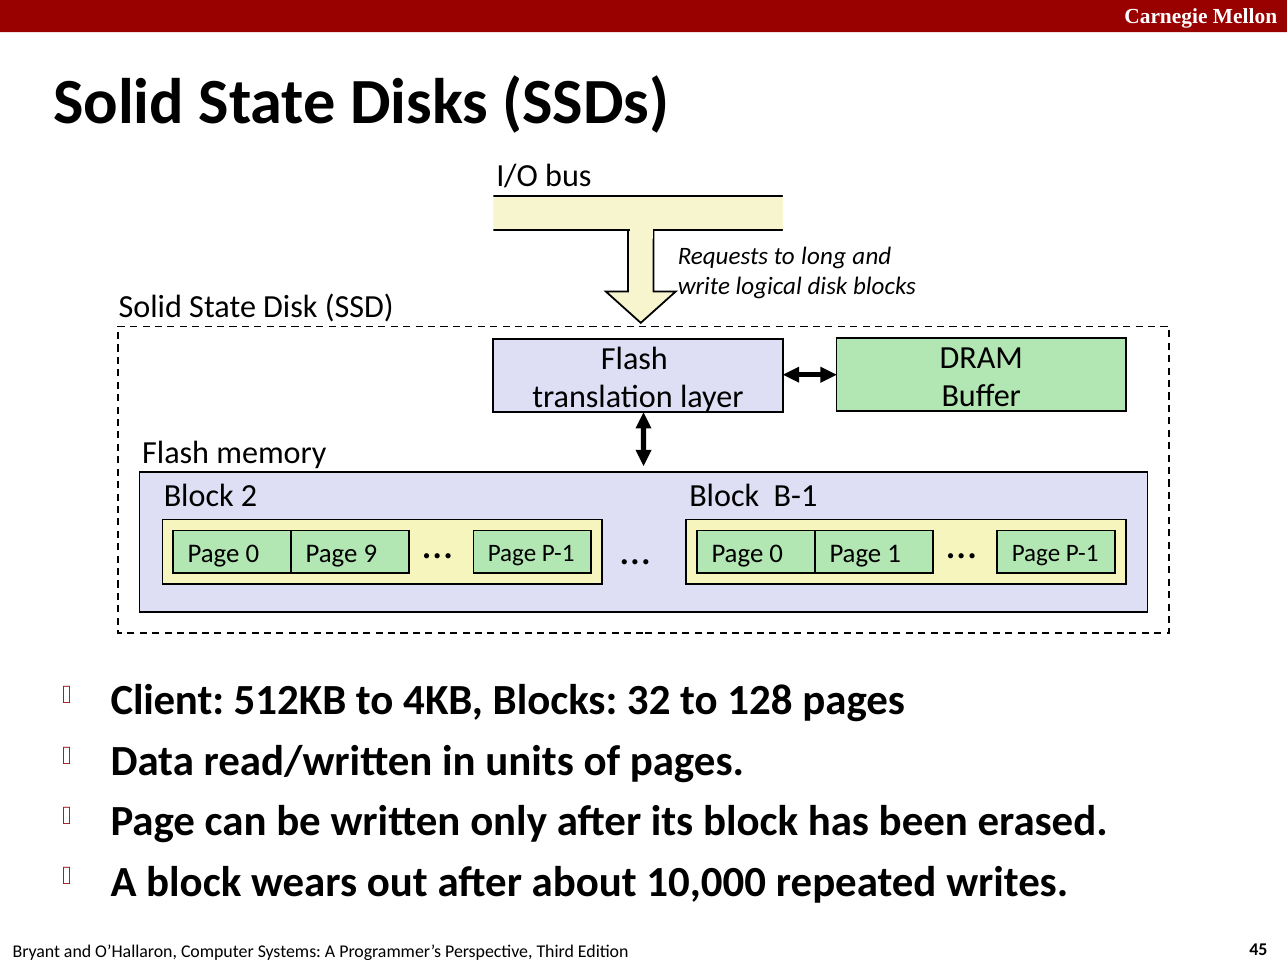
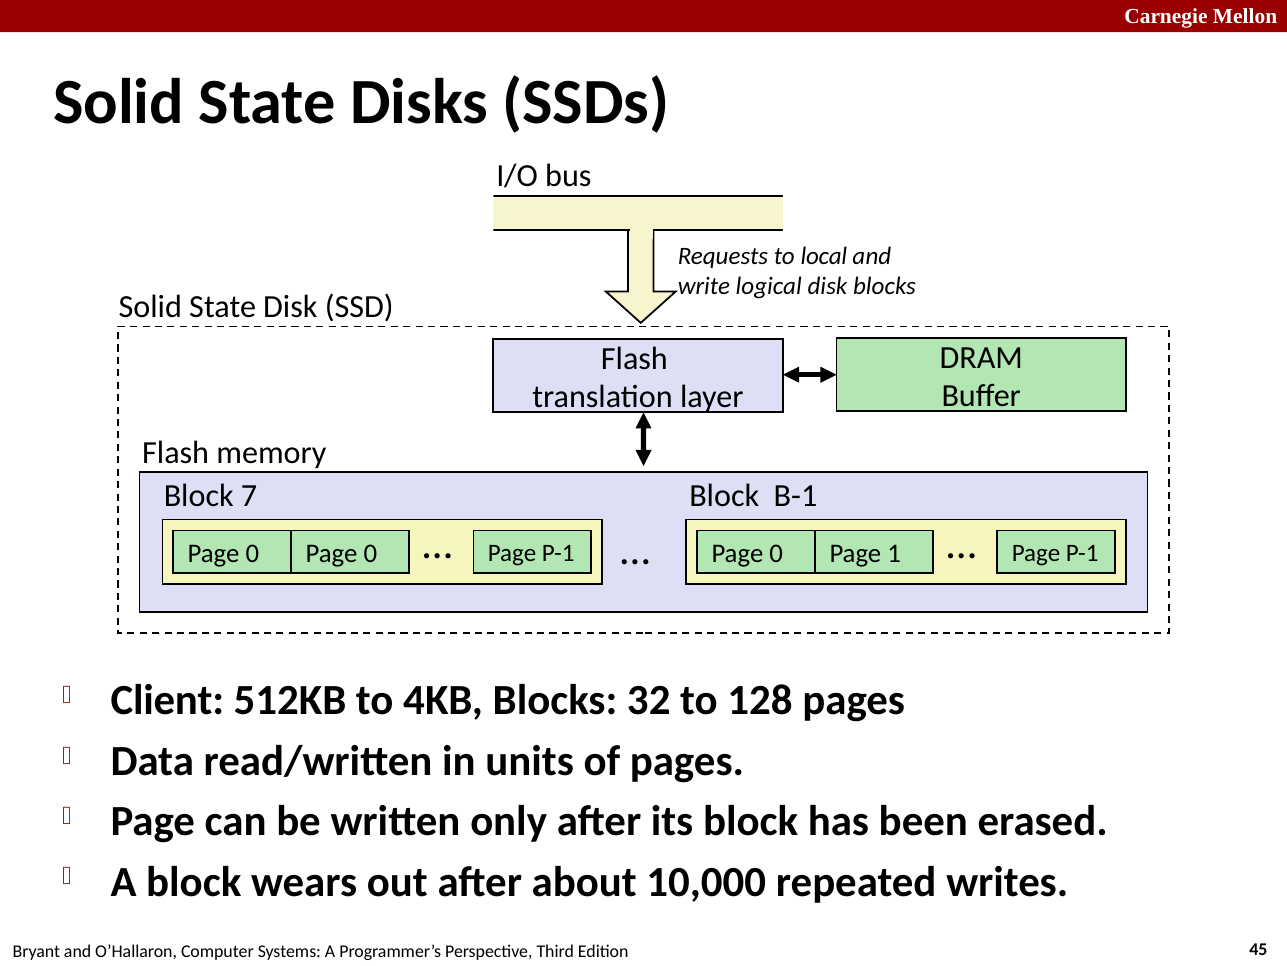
long: long -> local
2: 2 -> 7
0 Page 9: 9 -> 0
